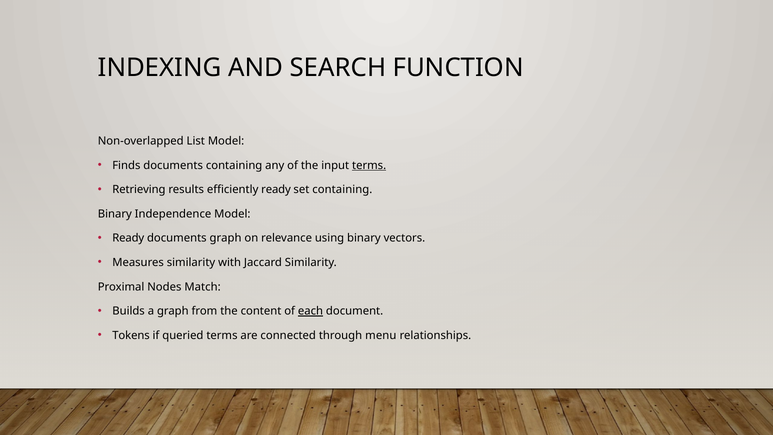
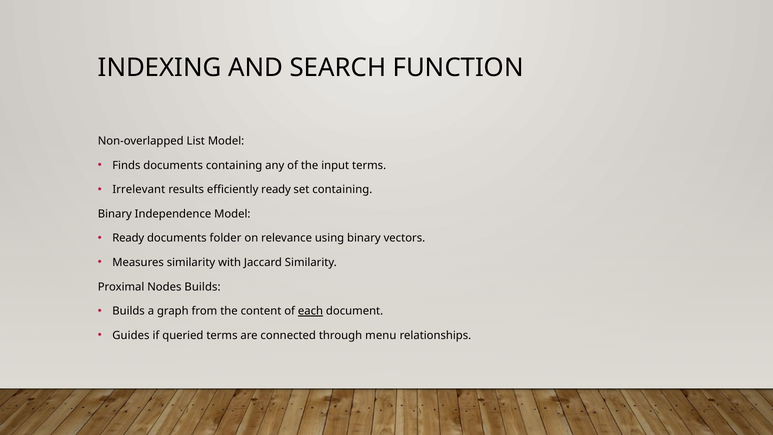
terms at (369, 165) underline: present -> none
Retrieving: Retrieving -> Irrelevant
documents graph: graph -> folder
Nodes Match: Match -> Builds
Tokens: Tokens -> Guides
